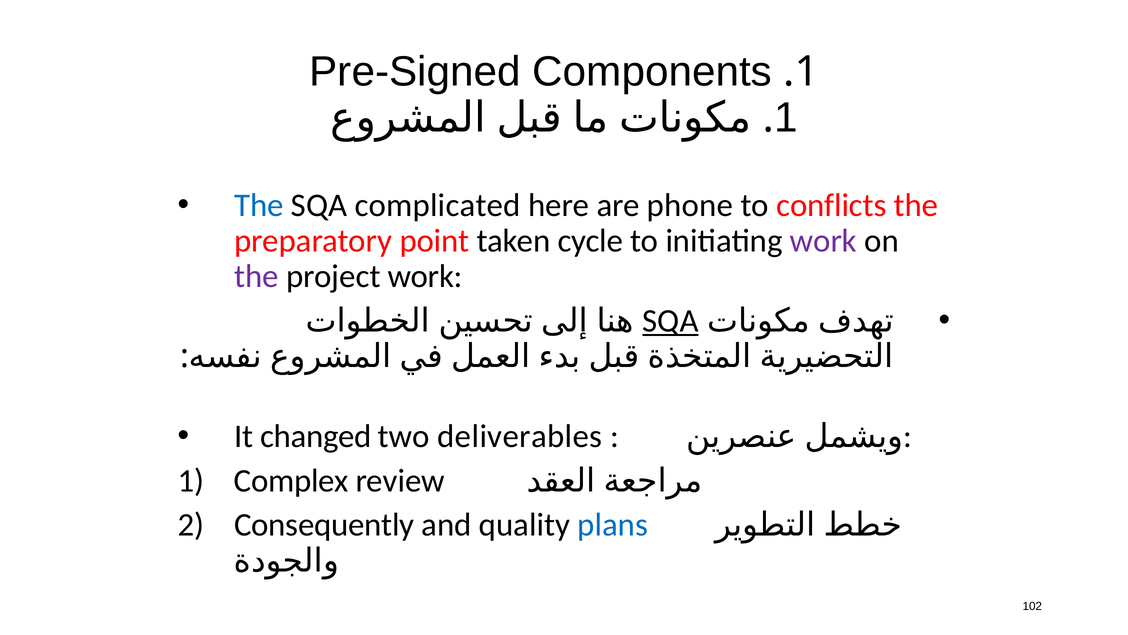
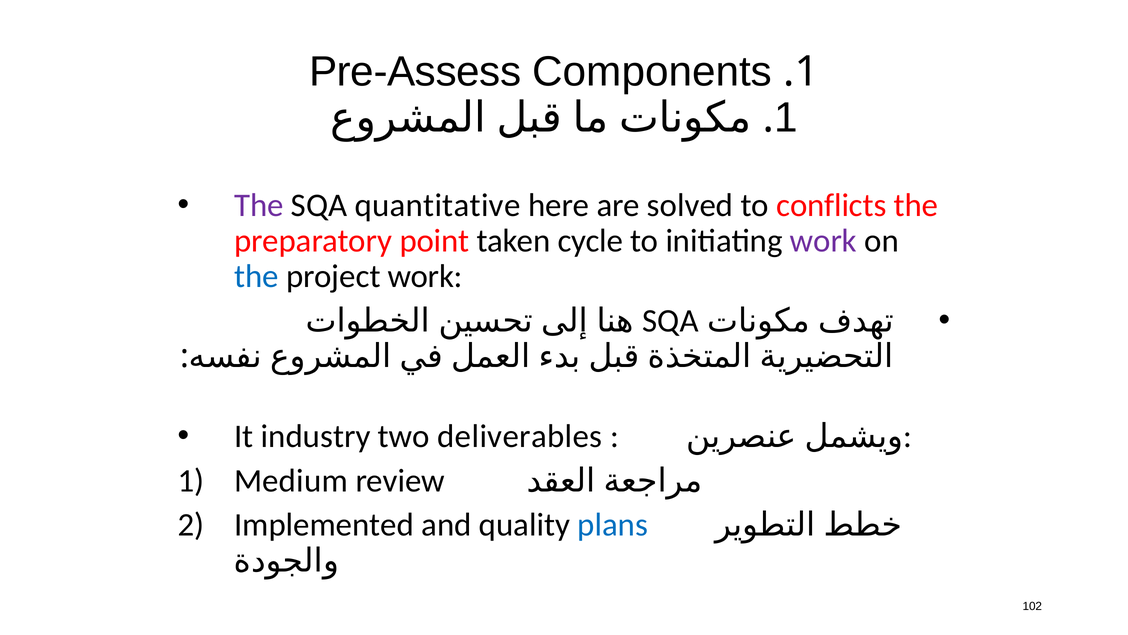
Pre-Signed: Pre-Signed -> Pre-Assess
The at (259, 205) colour: blue -> purple
complicated: complicated -> quantitative
phone: phone -> solved
the at (256, 276) colour: purple -> blue
SQA at (670, 321) underline: present -> none
changed: changed -> industry
Complex: Complex -> Medium
Consequently: Consequently -> Implemented
